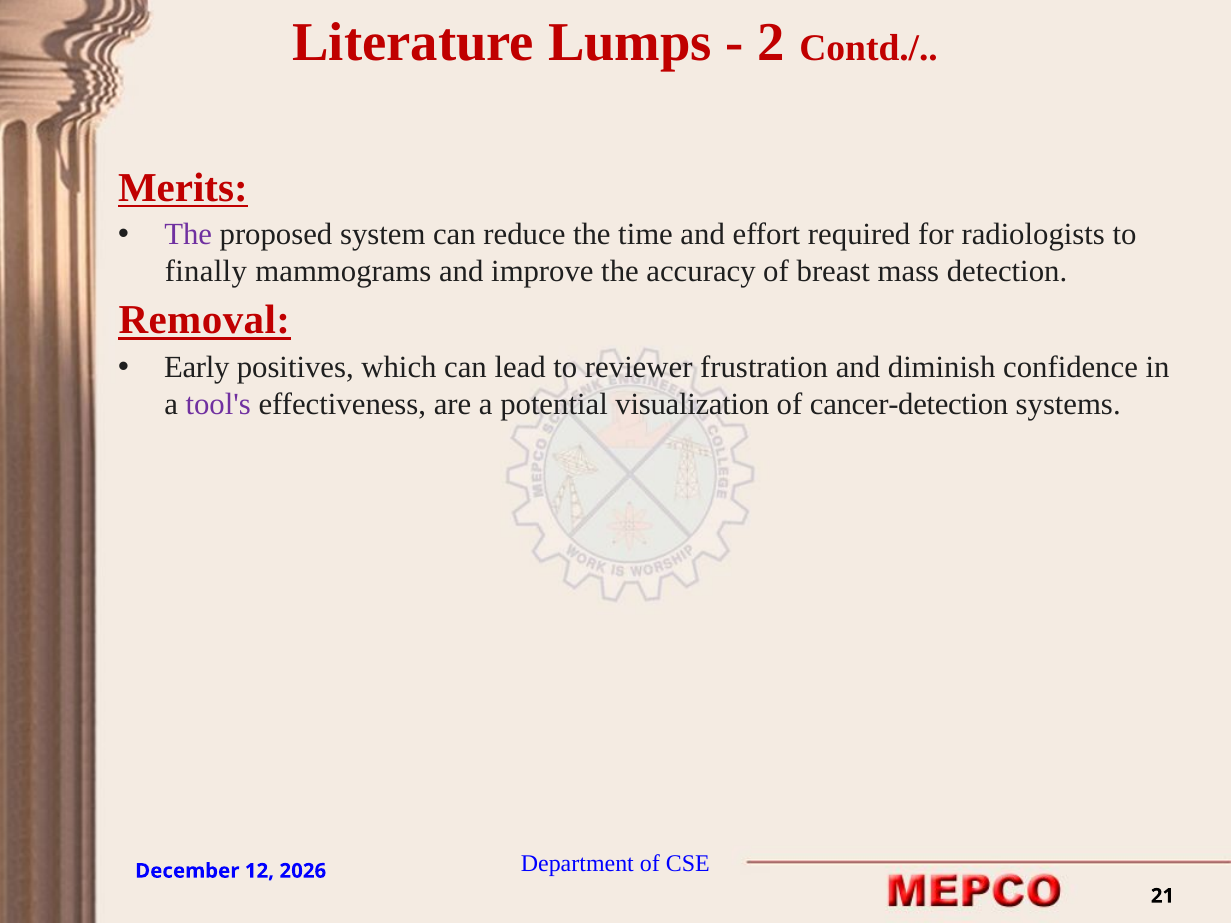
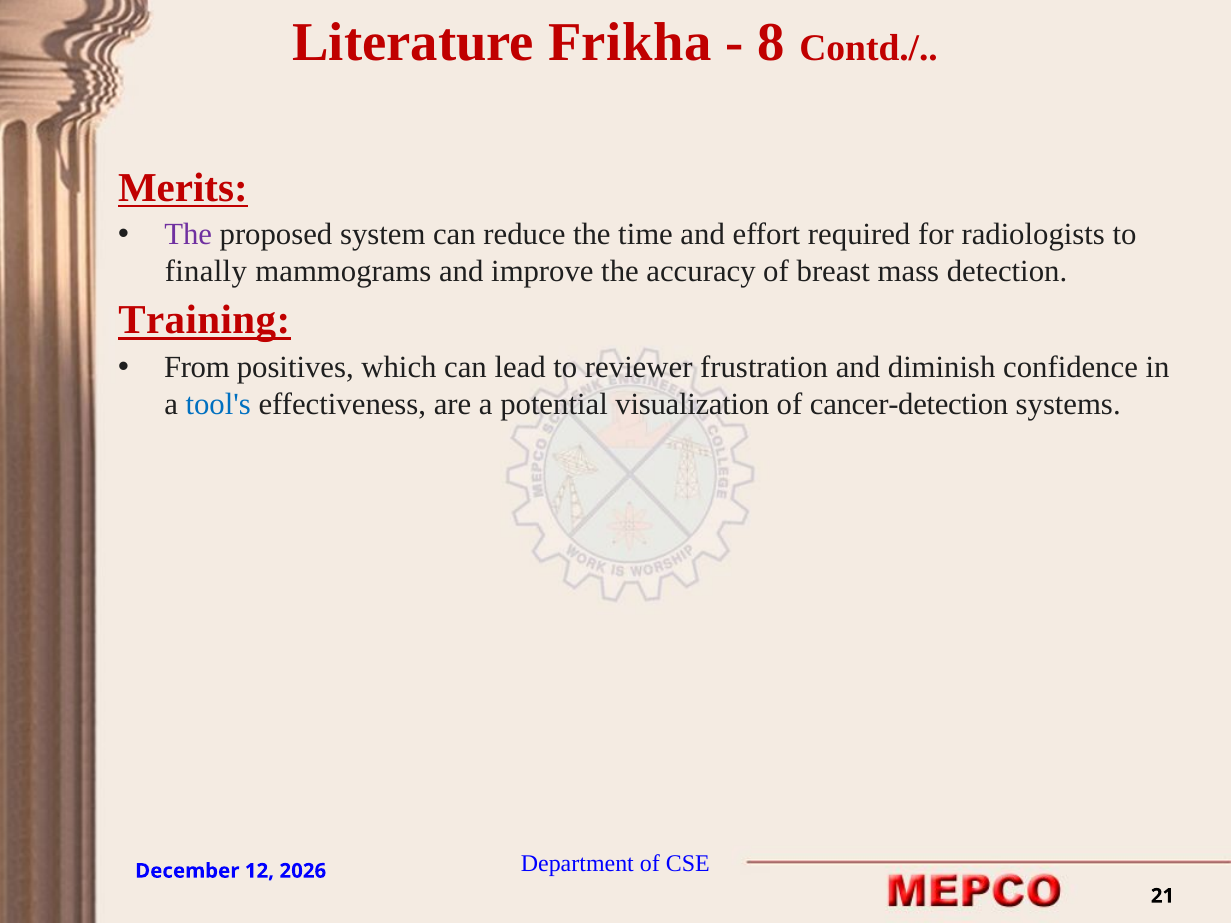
Lumps: Lumps -> Frikha
2: 2 -> 8
Removal: Removal -> Training
Early: Early -> From
tool's colour: purple -> blue
